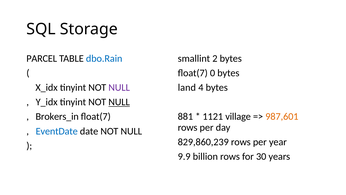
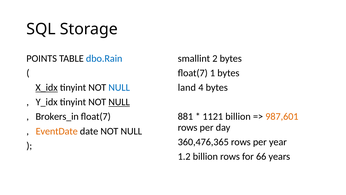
PARCEL: PARCEL -> POINTS
0: 0 -> 1
X_idx underline: none -> present
NULL at (119, 87) colour: purple -> blue
1121 village: village -> billion
EventDate colour: blue -> orange
829,860,239: 829,860,239 -> 360,476,365
9.9: 9.9 -> 1.2
30: 30 -> 66
